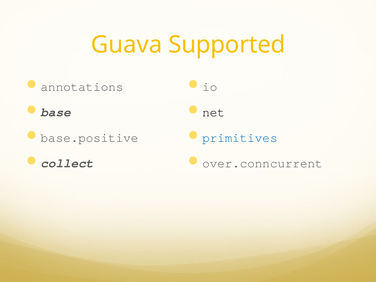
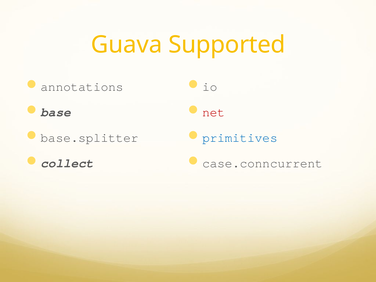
net colour: black -> red
base.positive: base.positive -> base.splitter
over.conncurrent: over.conncurrent -> case.conncurrent
